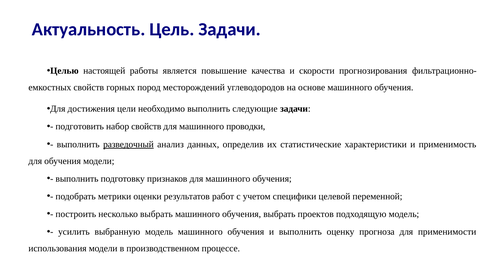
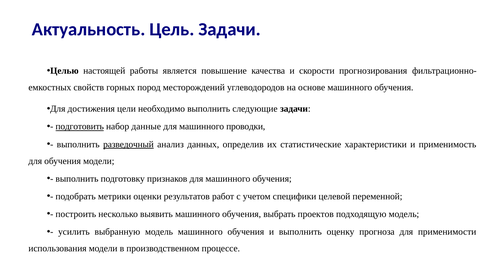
подготовить underline: none -> present
набор свойств: свойств -> данные
несколько выбрать: выбрать -> выявить
